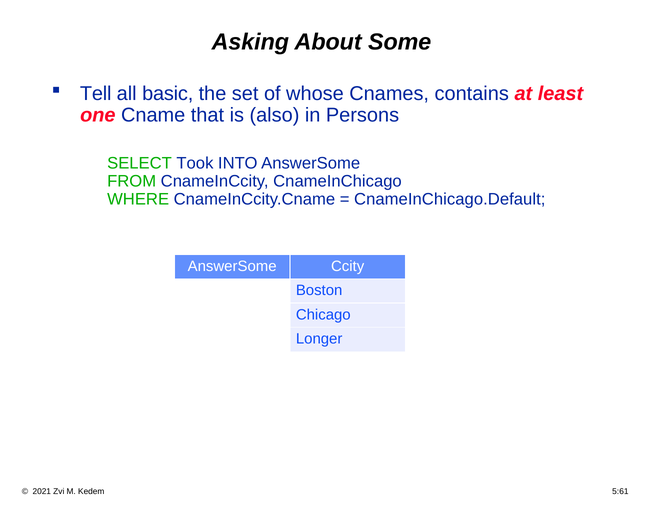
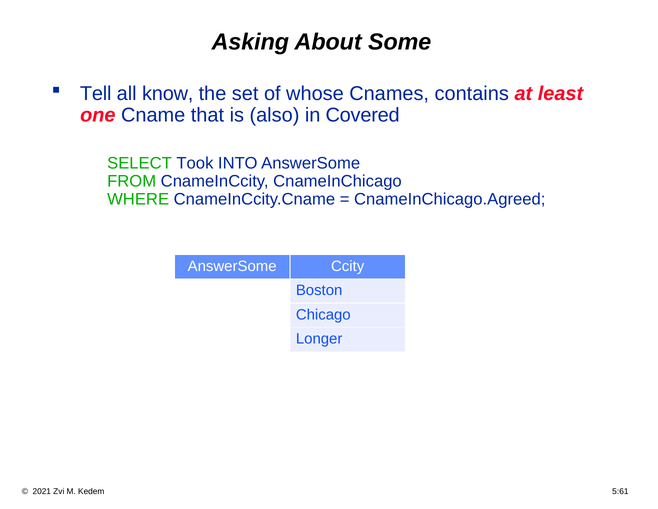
basic: basic -> know
Persons: Persons -> Covered
CnameInChicago.Default: CnameInChicago.Default -> CnameInChicago.Agreed
